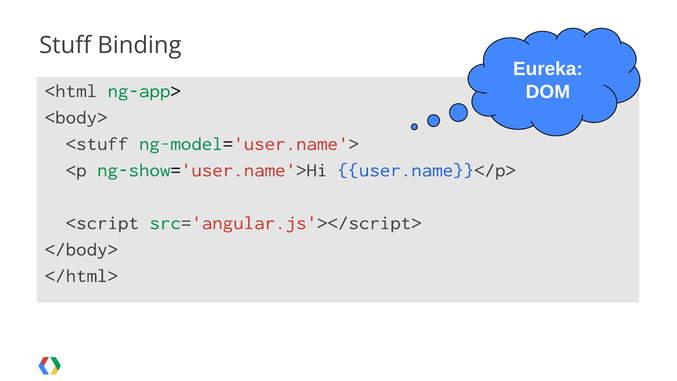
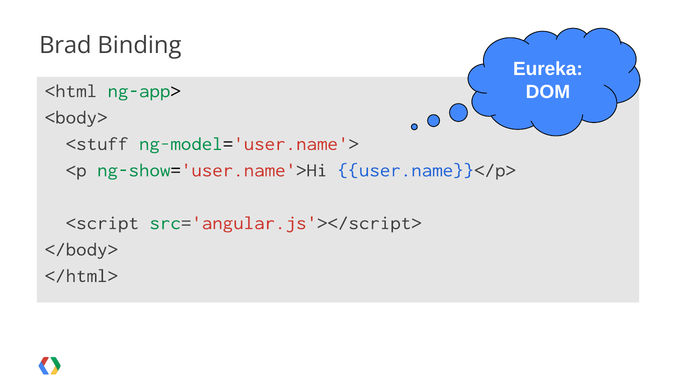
Stuff: Stuff -> Brad
